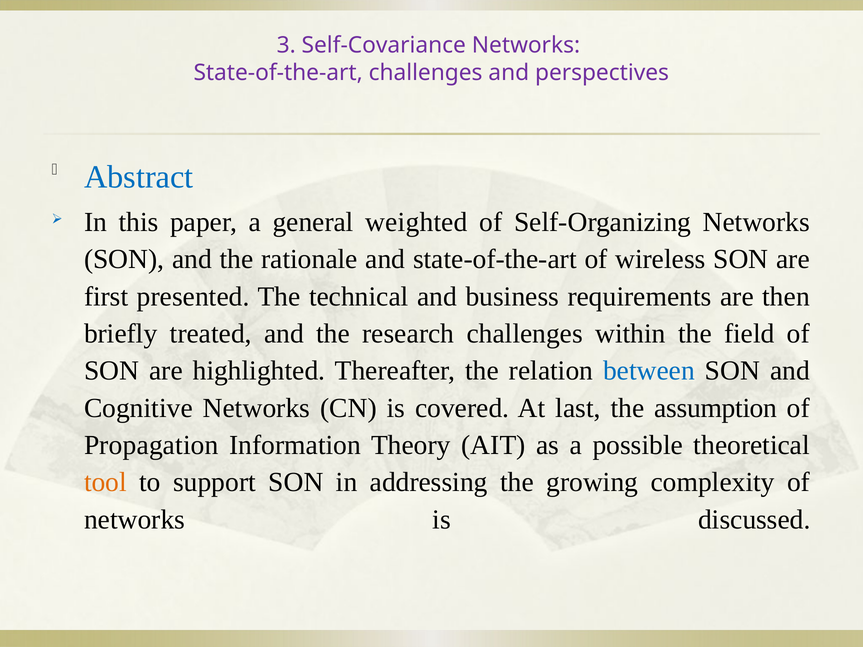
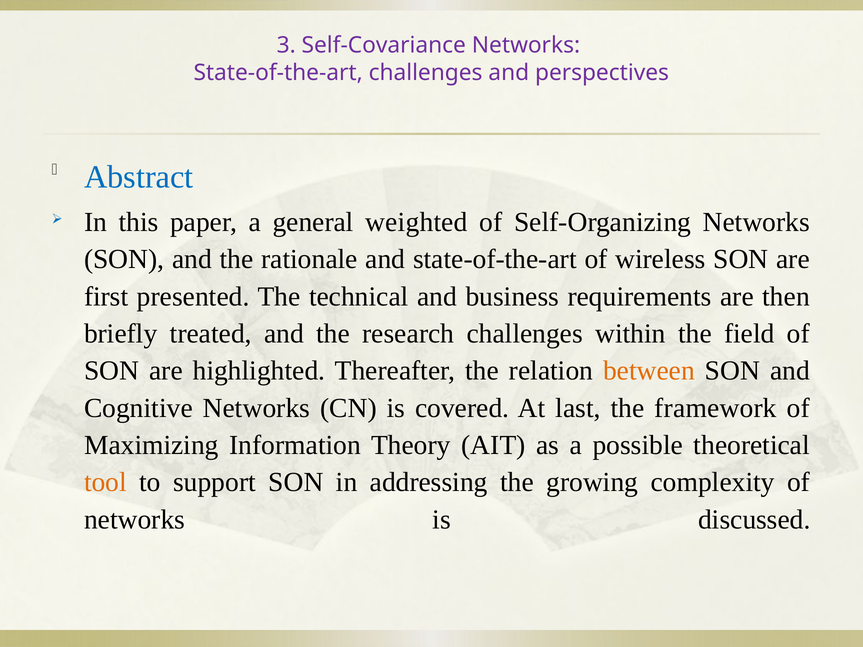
between colour: blue -> orange
assumption: assumption -> framework
Propagation: Propagation -> Maximizing
